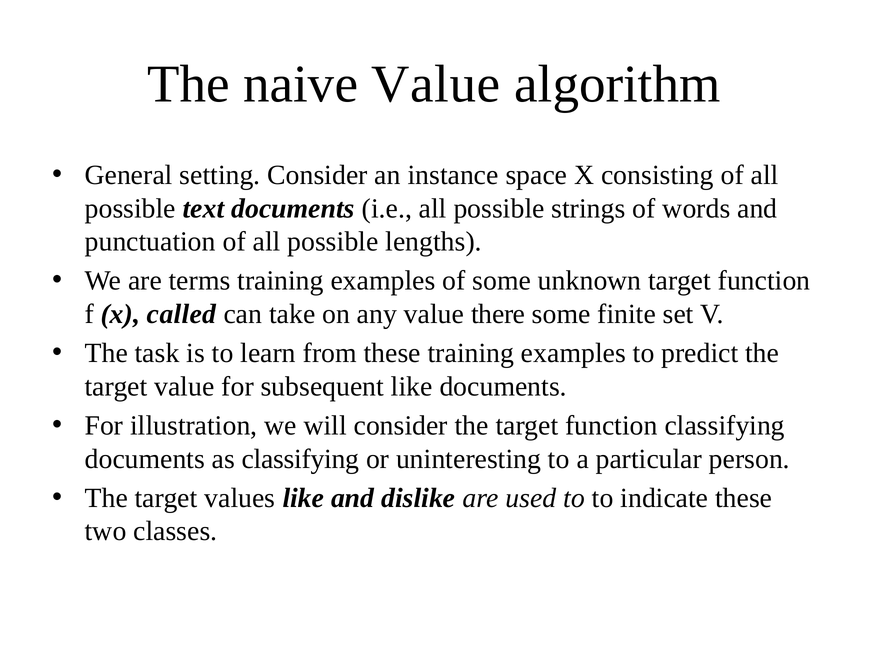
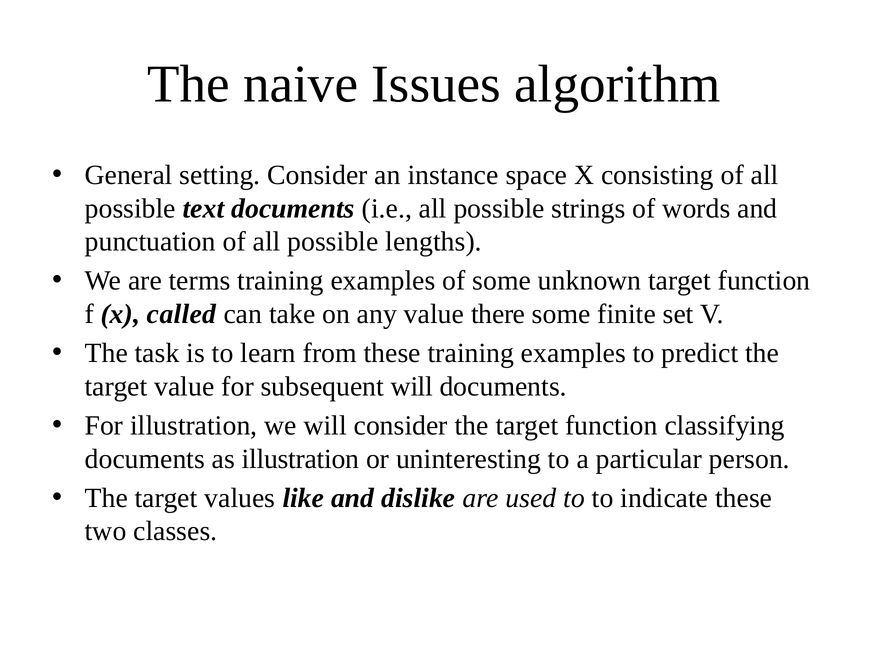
naive Value: Value -> Issues
subsequent like: like -> will
as classifying: classifying -> illustration
